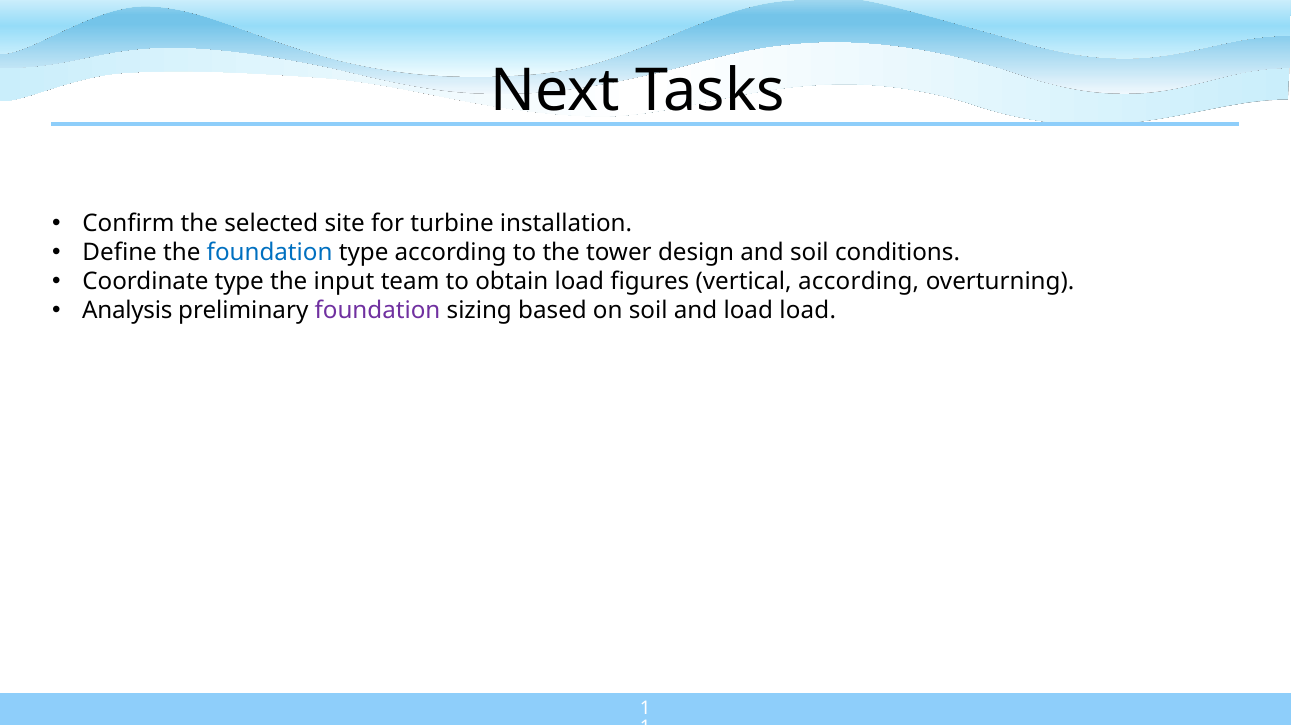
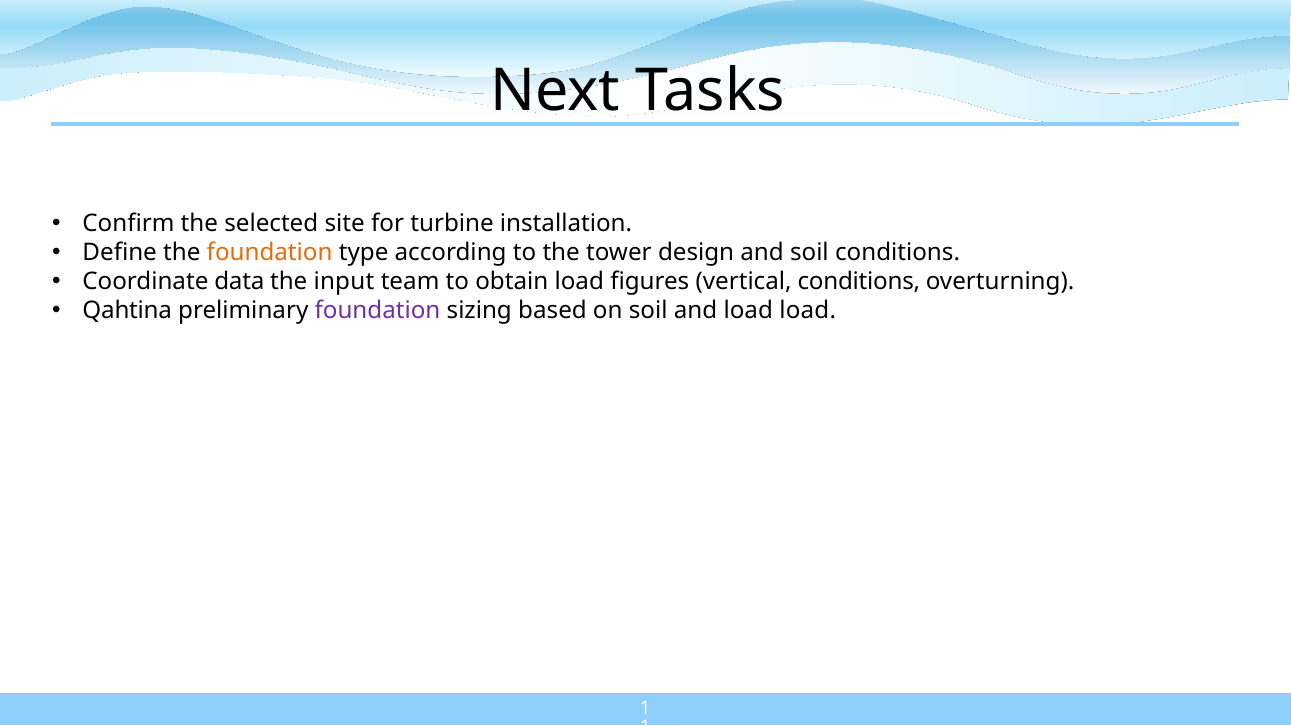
foundation at (270, 253) colour: blue -> orange
Coordinate type: type -> data
vertical according: according -> conditions
Analysis: Analysis -> Qahtina
